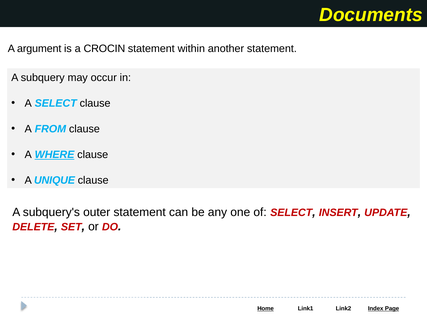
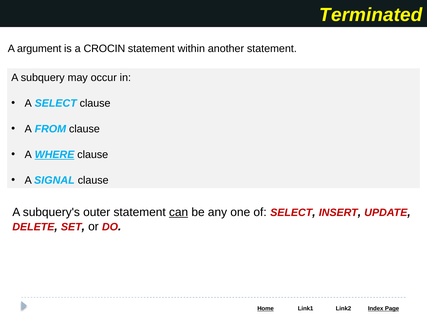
Documents: Documents -> Terminated
UNIQUE: UNIQUE -> SIGNAL
can underline: none -> present
